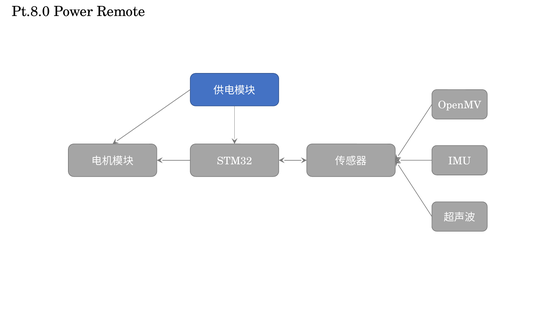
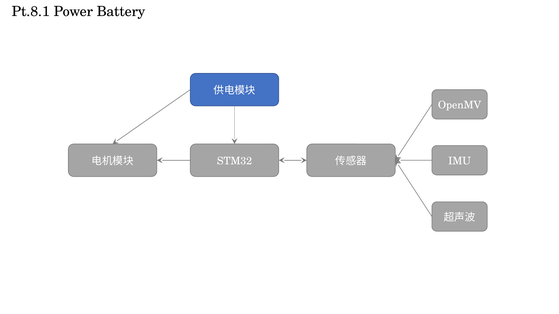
Pt.8.0: Pt.8.0 -> Pt.8.1
Remote: Remote -> Battery
